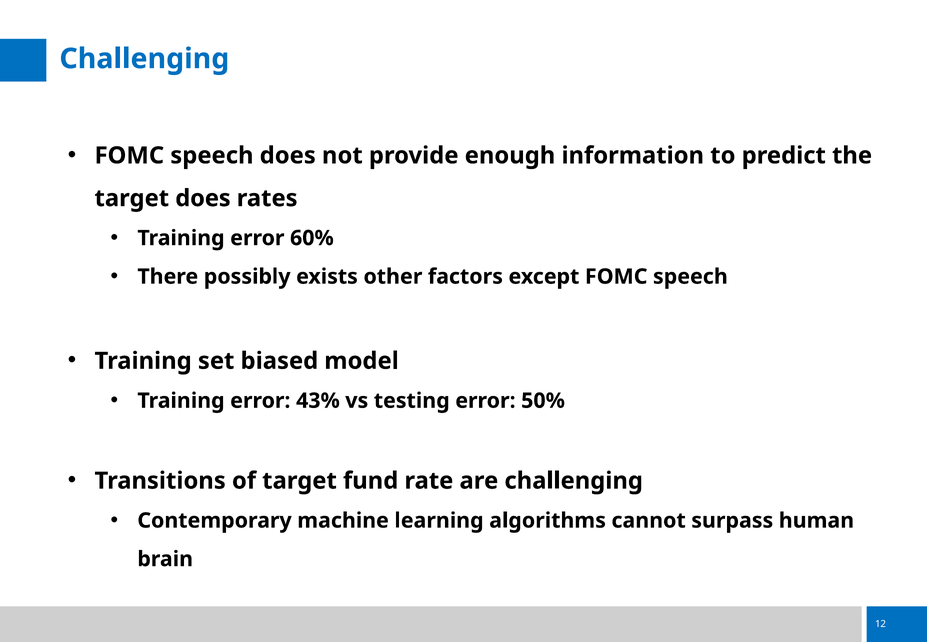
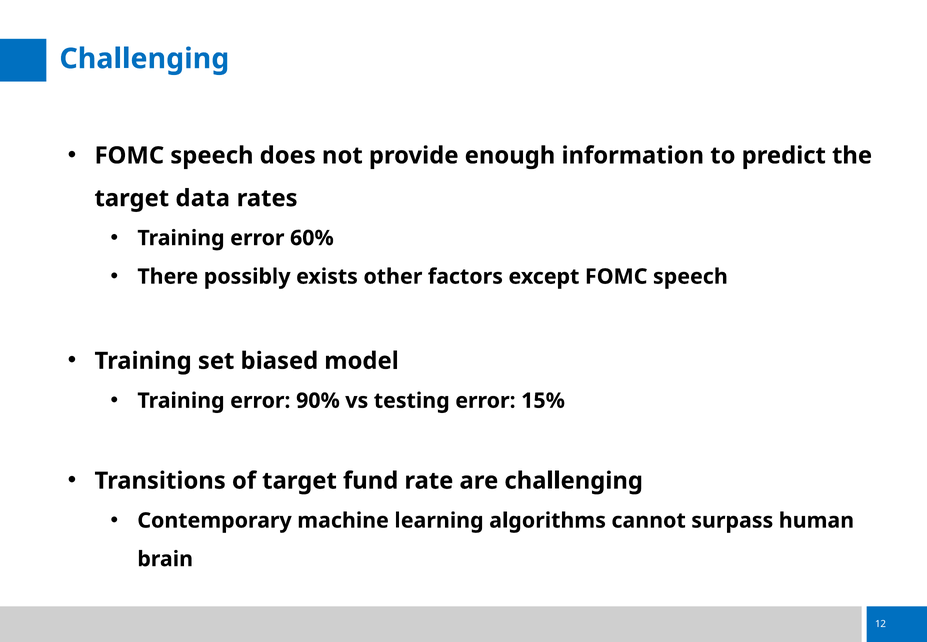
target does: does -> data
43%: 43% -> 90%
50%: 50% -> 15%
